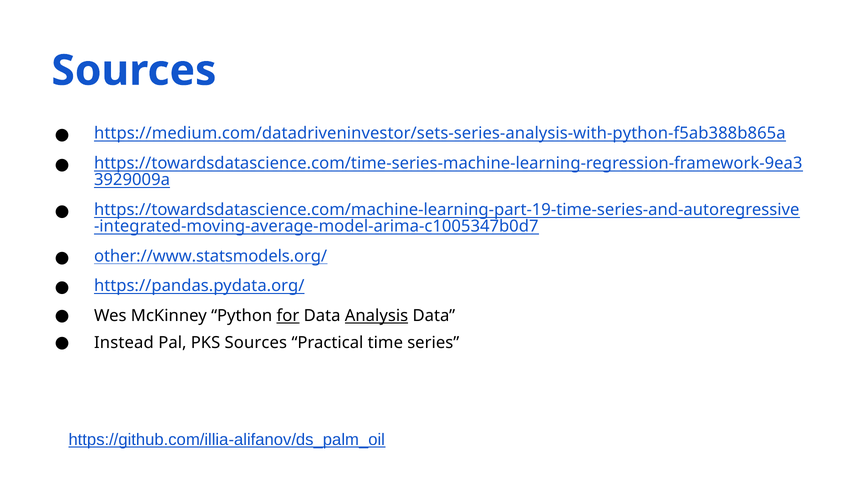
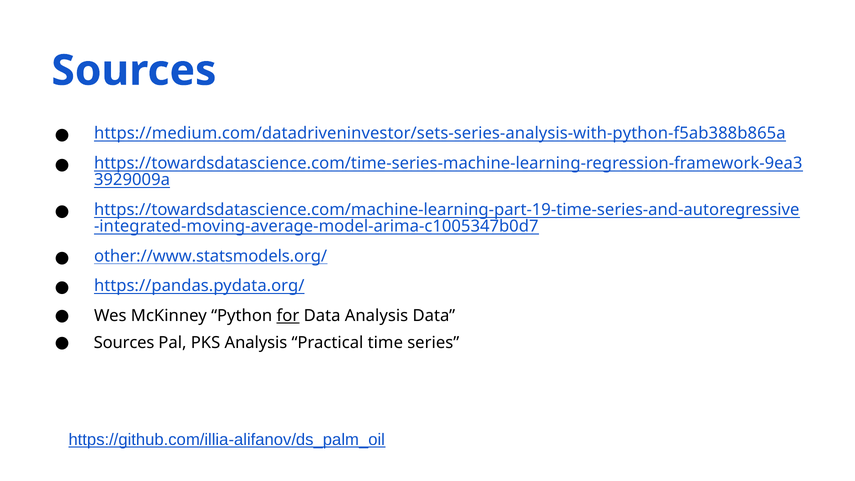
Analysis at (376, 316) underline: present -> none
Instead at (124, 343): Instead -> Sources
PKS Sources: Sources -> Analysis
